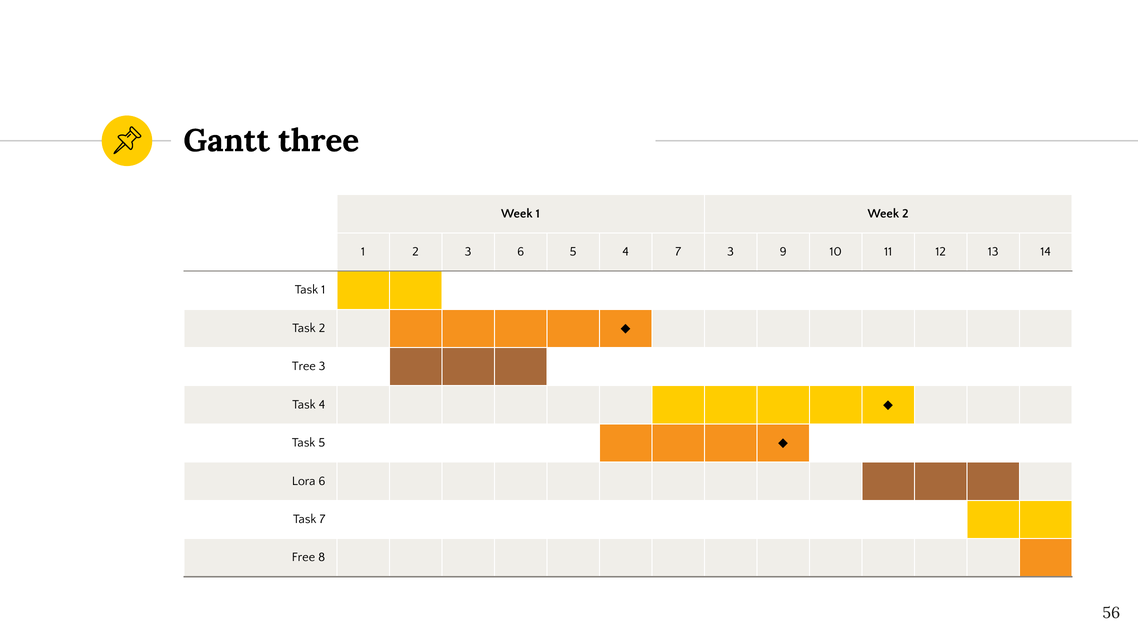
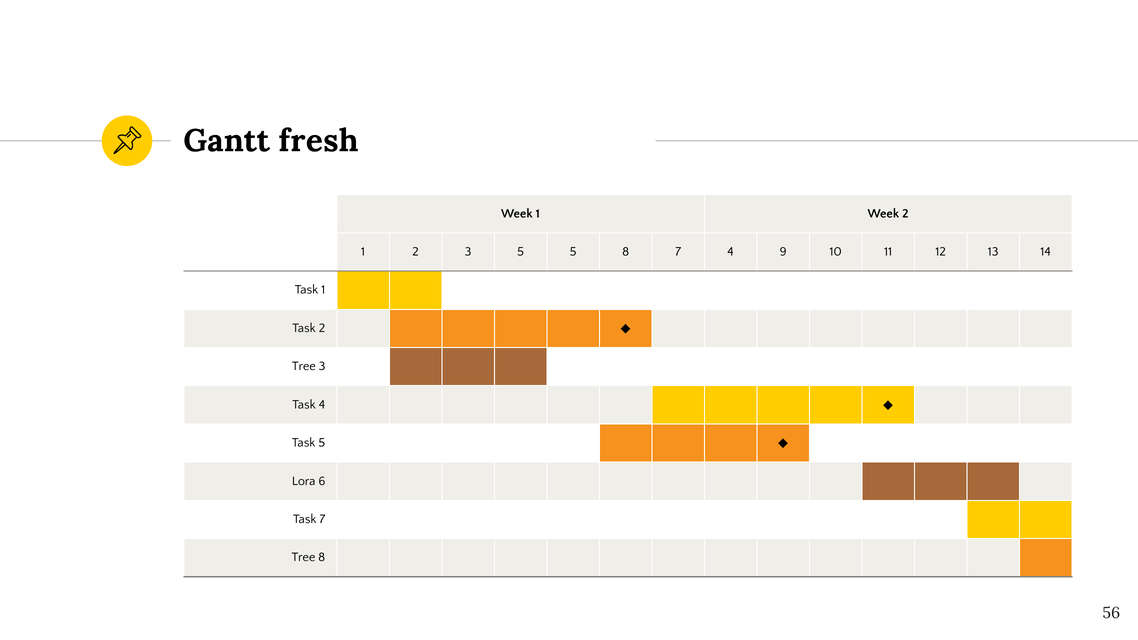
three: three -> fresh
3 6: 6 -> 5
5 4: 4 -> 8
7 3: 3 -> 4
Free at (303, 557): Free -> Tree
